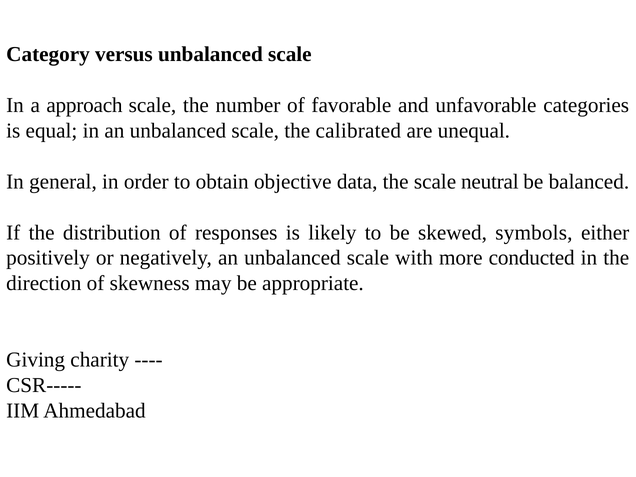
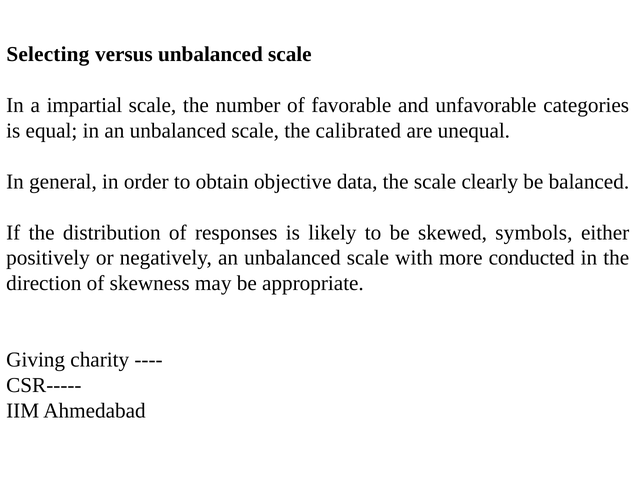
Category: Category -> Selecting
approach: approach -> impartial
neutral: neutral -> clearly
